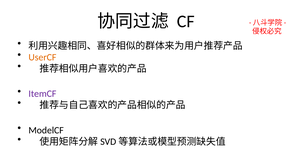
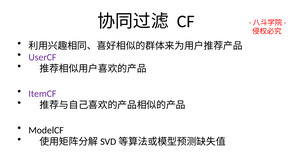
UserCF colour: orange -> purple
